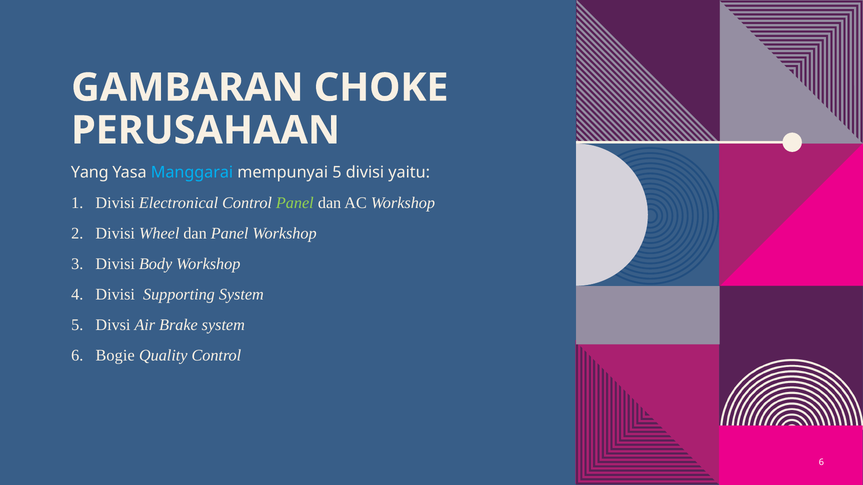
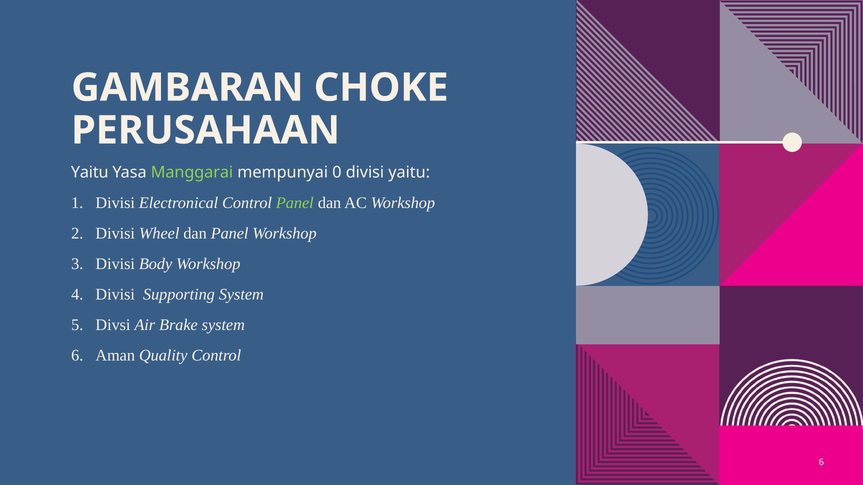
Yang at (90, 172): Yang -> Yaitu
Manggarai colour: light blue -> light green
mempunyai 5: 5 -> 0
Bogie: Bogie -> Aman
